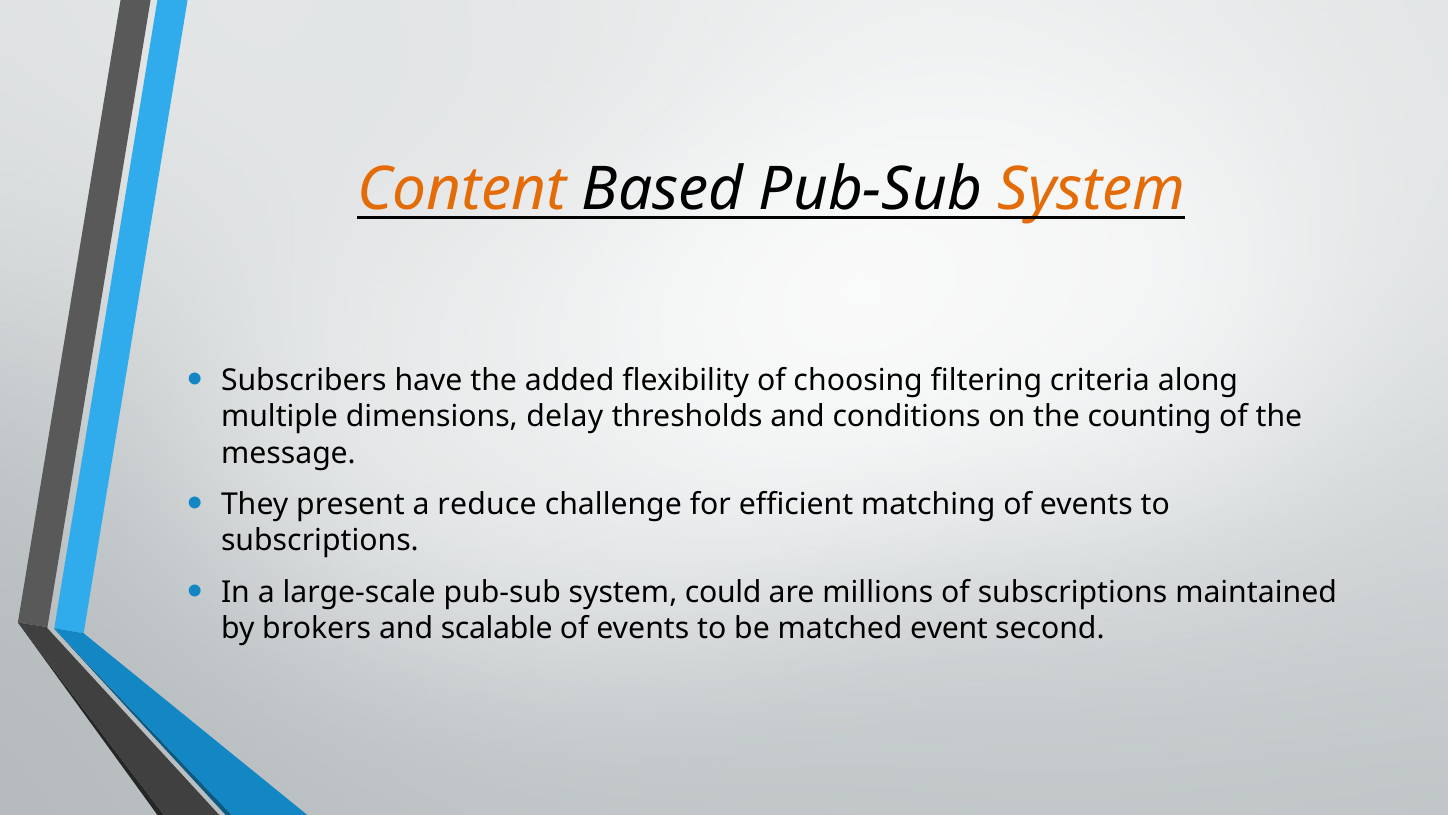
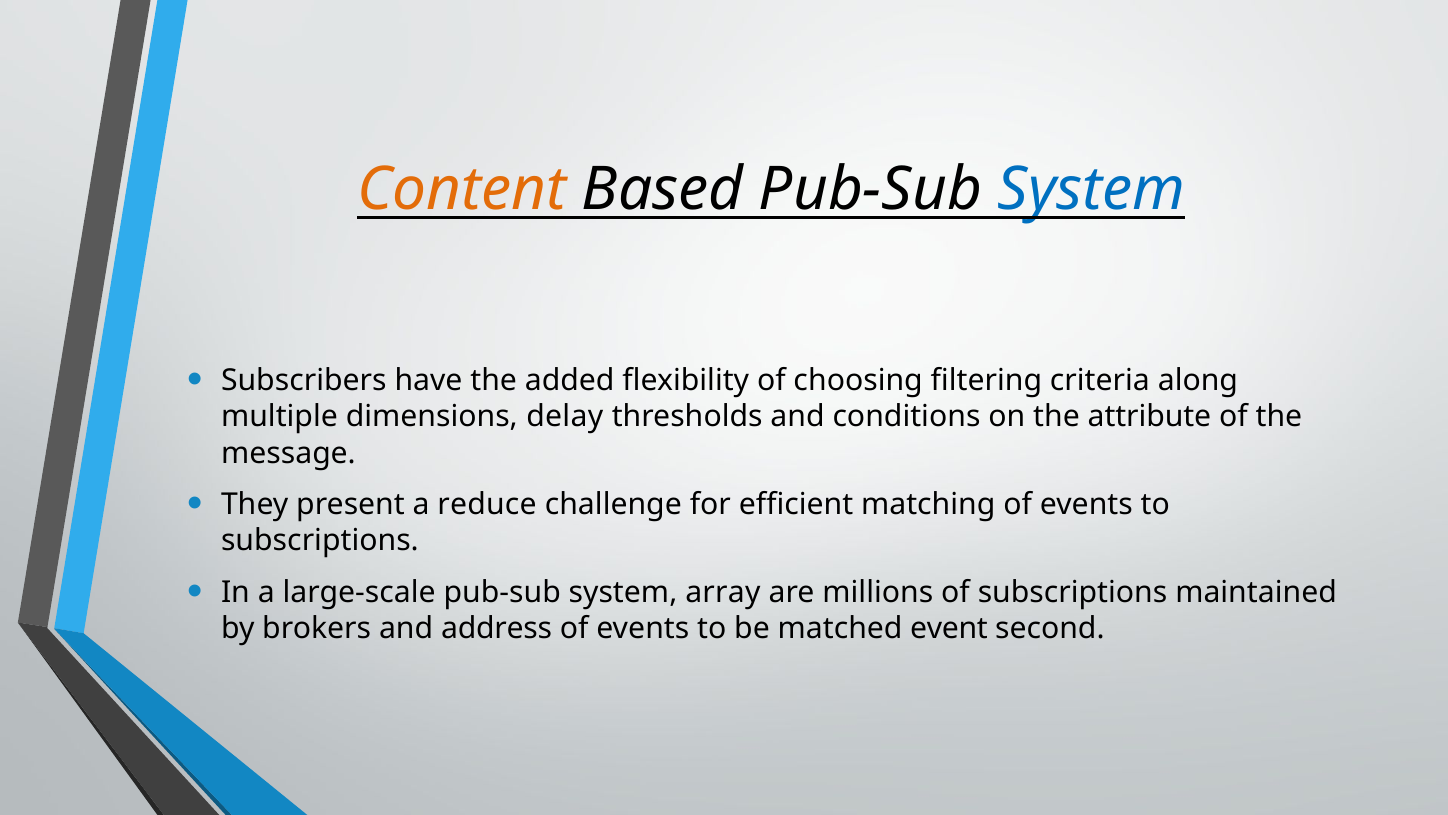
System at (1091, 190) colour: orange -> blue
counting: counting -> attribute
could: could -> array
scalable: scalable -> address
